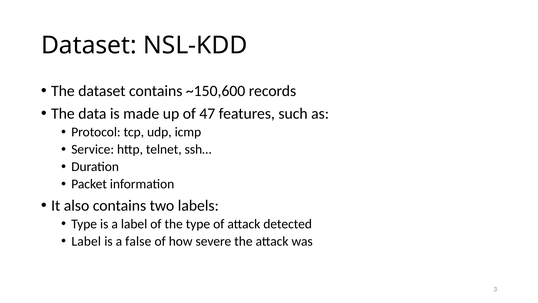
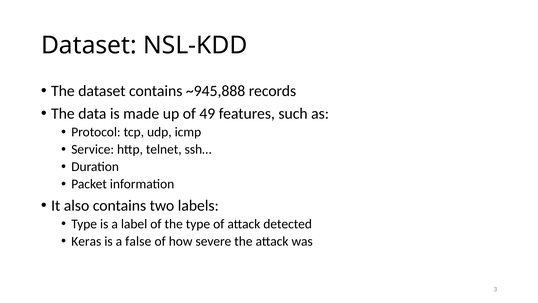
~150,600: ~150,600 -> ~945,888
47: 47 -> 49
Label at (86, 241): Label -> Keras
